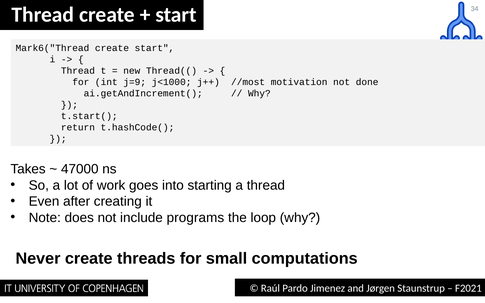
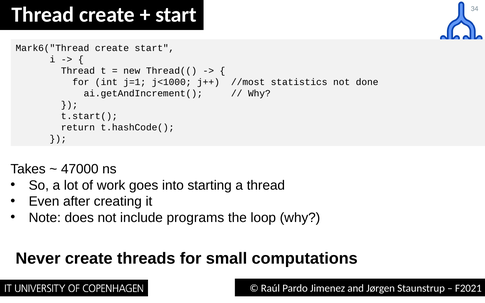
j=9: j=9 -> j=1
motivation: motivation -> statistics
